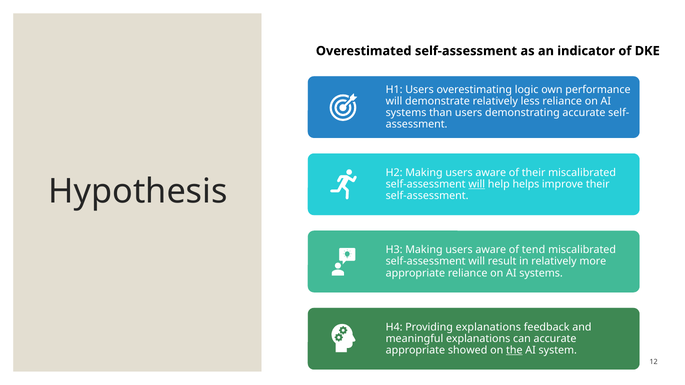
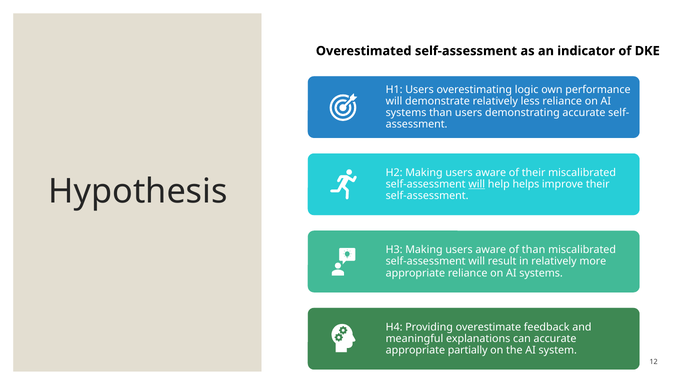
of tend: tend -> than
Providing explanations: explanations -> overestimate
showed: showed -> partially
the underline: present -> none
